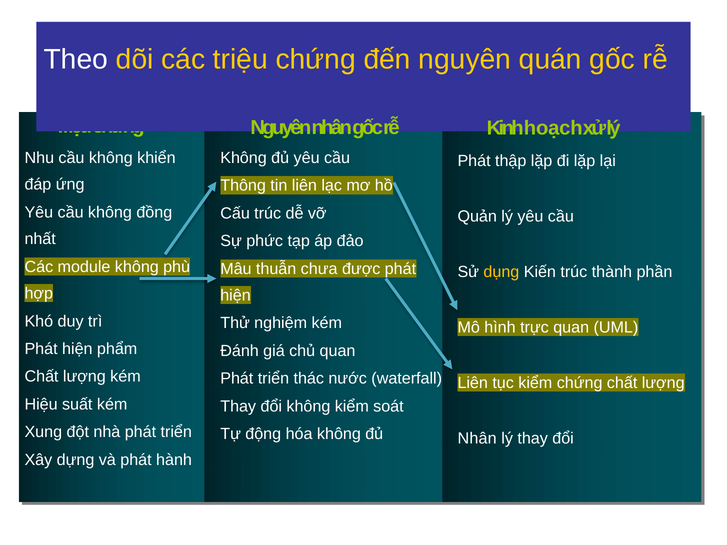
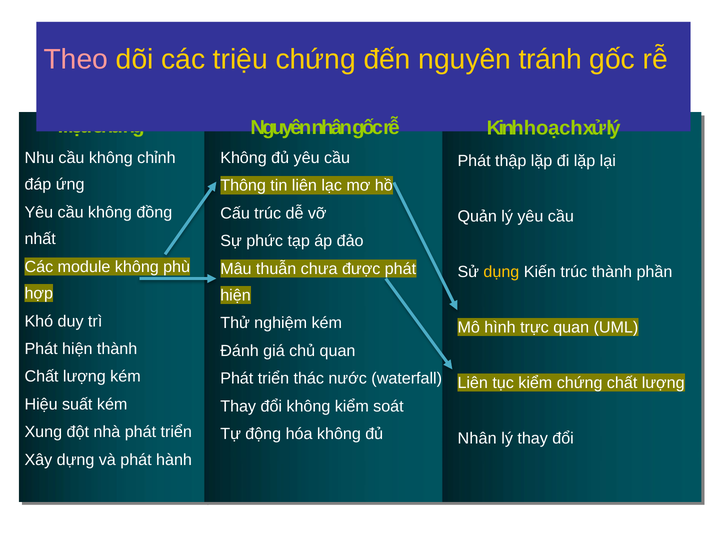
Theo colour: white -> pink
quán: quán -> tránh
khiển: khiển -> chỉnh
hiện phẩm: phẩm -> thành
